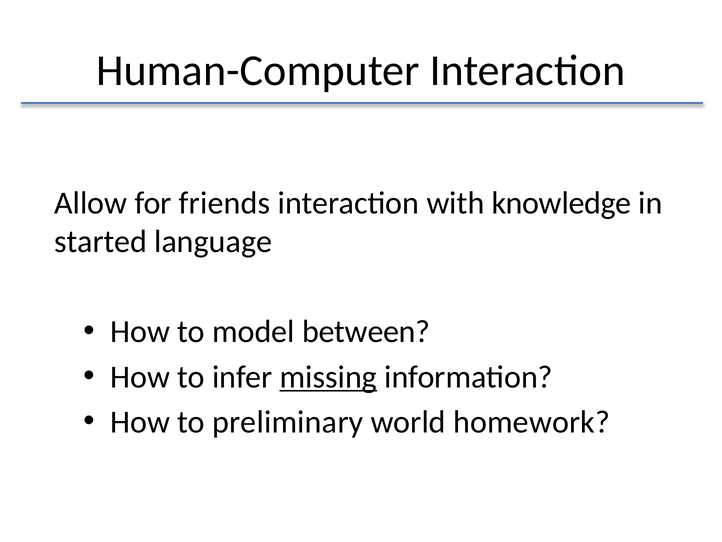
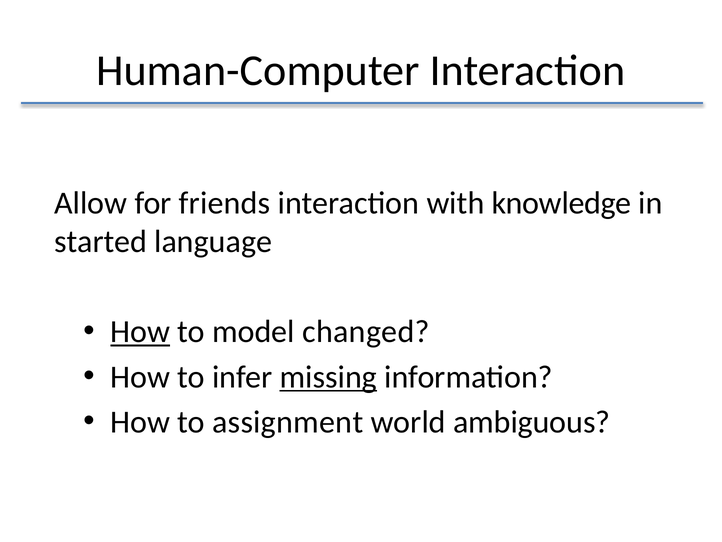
How at (140, 332) underline: none -> present
between: between -> changed
preliminary: preliminary -> assignment
homework: homework -> ambiguous
